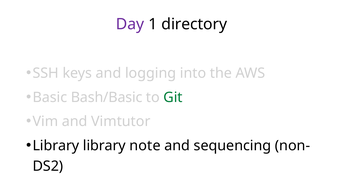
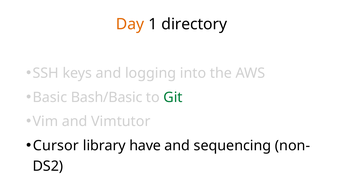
Day colour: purple -> orange
Library at (56, 146): Library -> Cursor
note: note -> have
